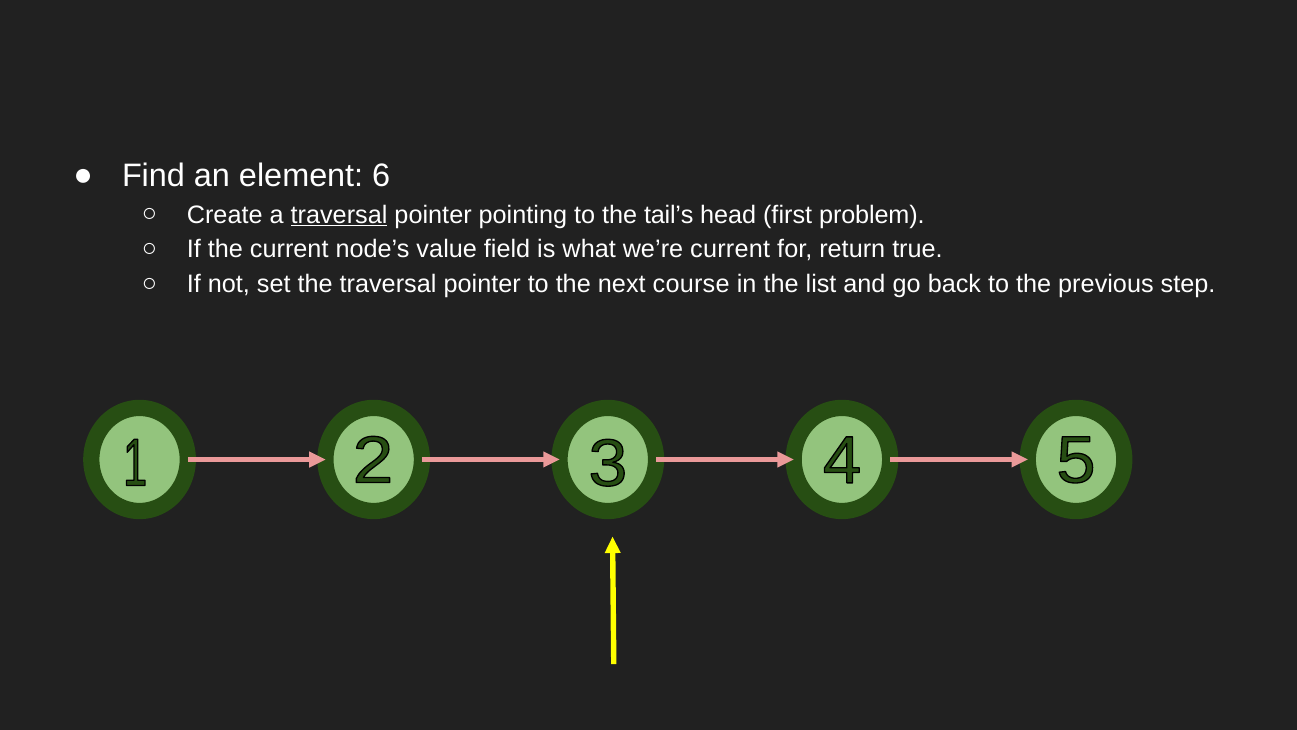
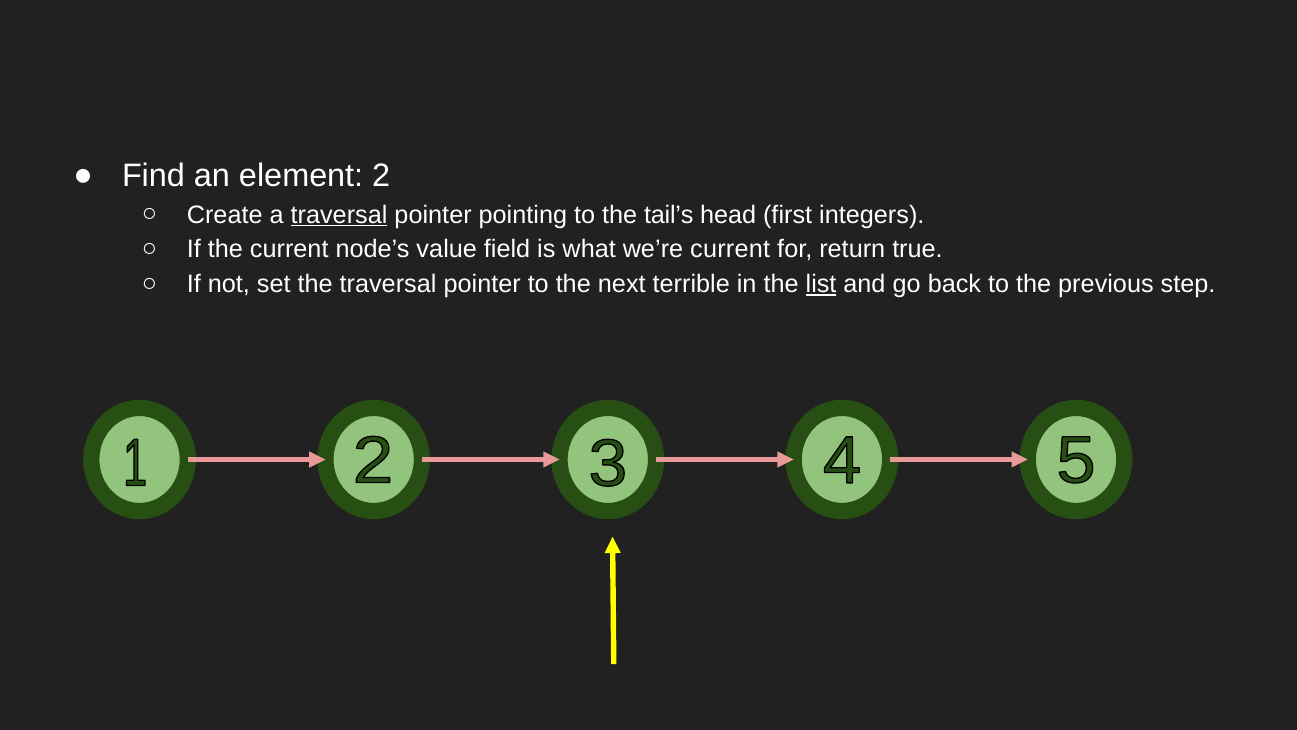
6: 6 -> 2
problem: problem -> integers
course: course -> terrible
list underline: none -> present
